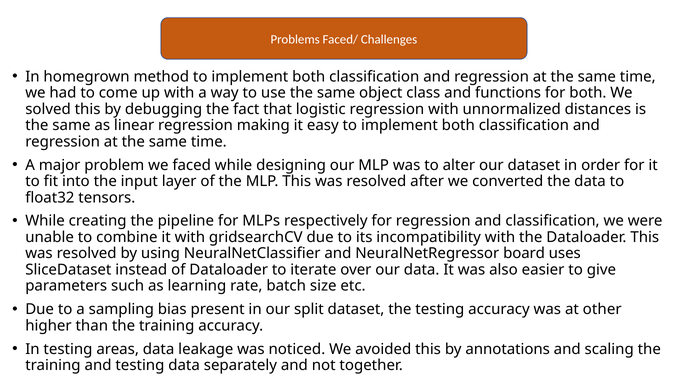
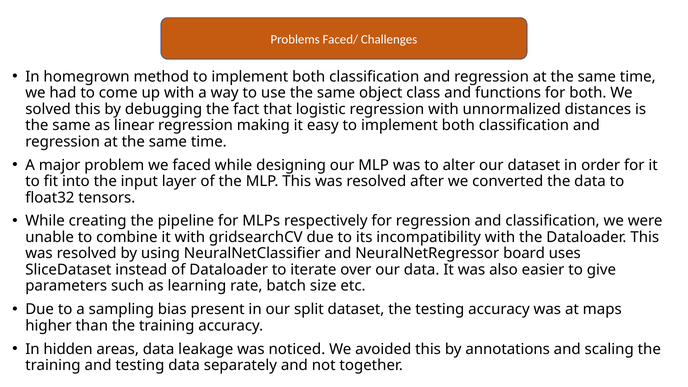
other: other -> maps
In testing: testing -> hidden
